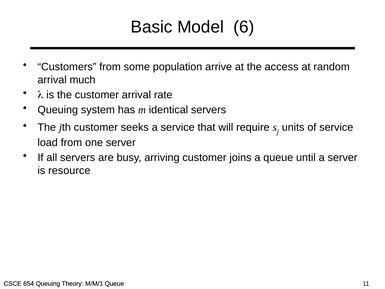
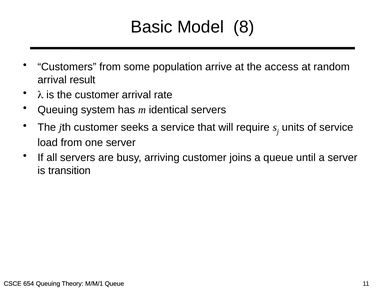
6: 6 -> 8
much: much -> result
resource: resource -> transition
